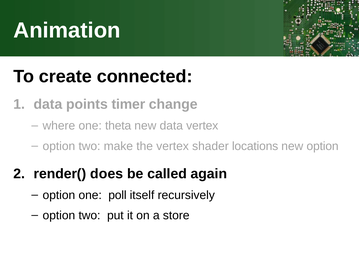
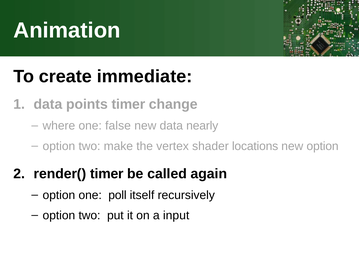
connected: connected -> immediate
theta: theta -> false
data vertex: vertex -> nearly
render( does: does -> timer
store: store -> input
